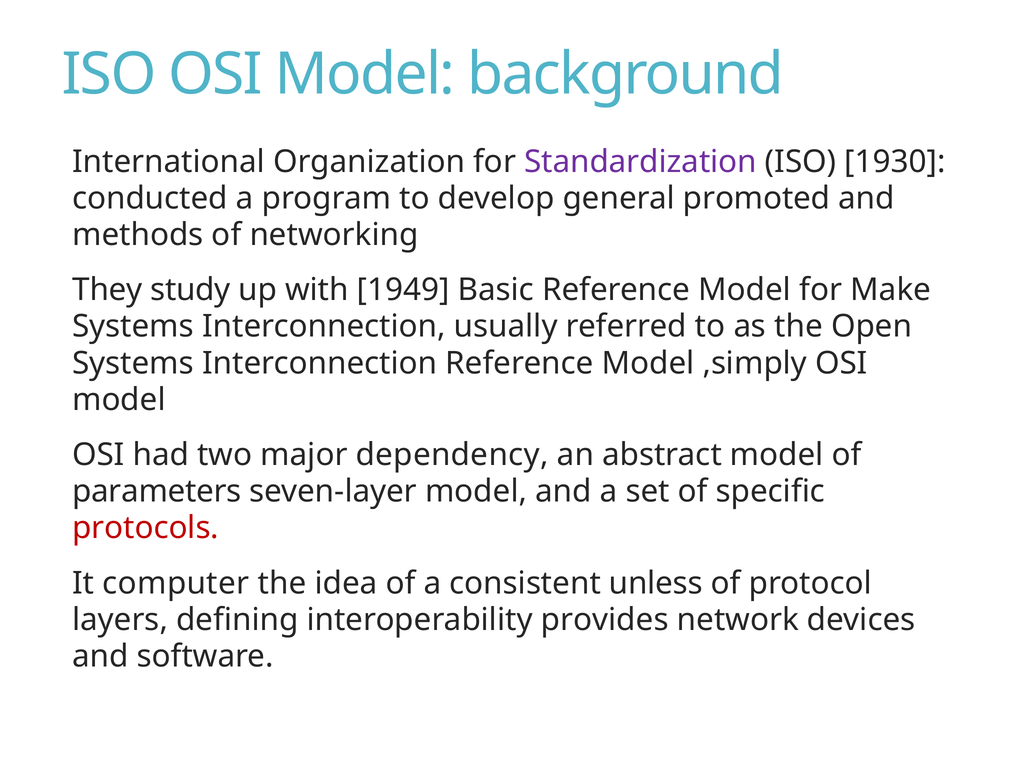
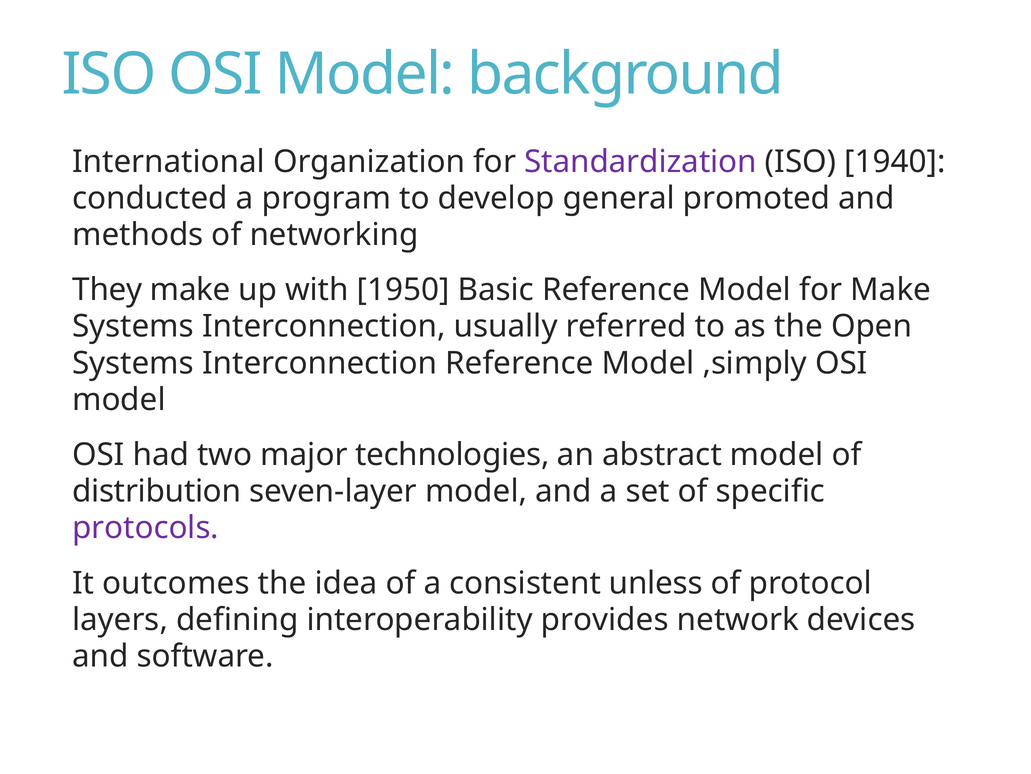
1930: 1930 -> 1940
They study: study -> make
1949: 1949 -> 1950
dependency: dependency -> technologies
parameters: parameters -> distribution
protocols colour: red -> purple
computer: computer -> outcomes
